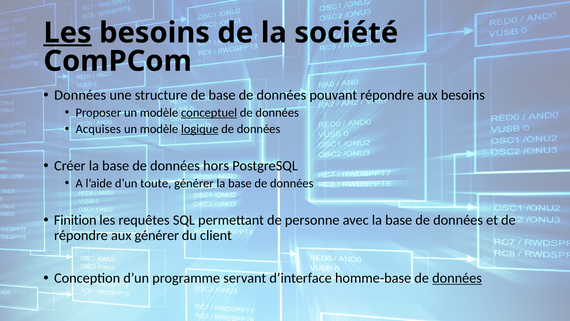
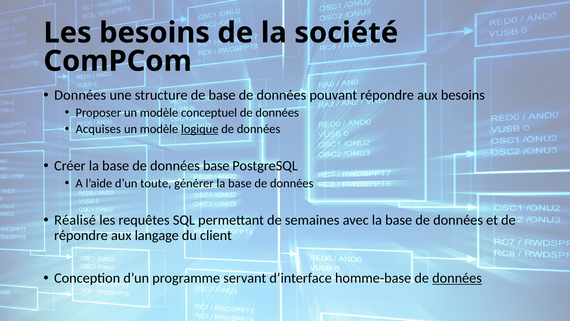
Les at (68, 33) underline: present -> none
conceptuel underline: present -> none
données hors: hors -> base
Finition: Finition -> Réalisé
personne: personne -> semaines
aux générer: générer -> langage
